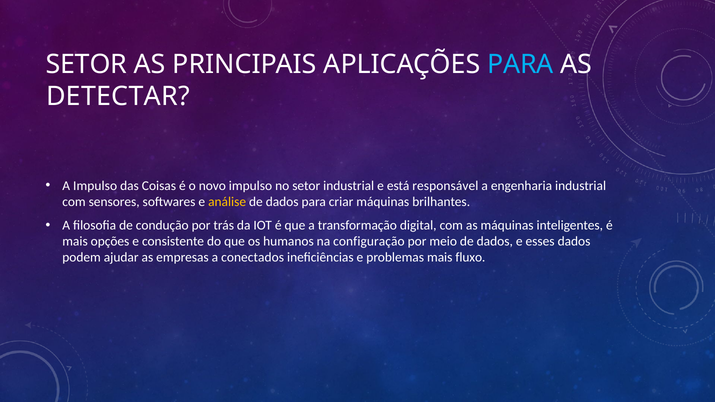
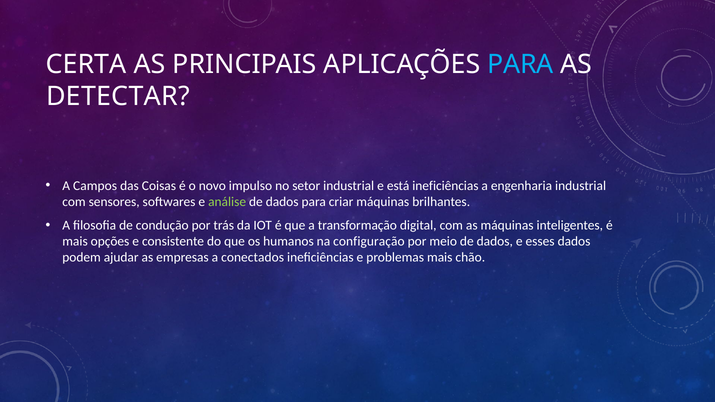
SETOR at (86, 64): SETOR -> CERTA
A Impulso: Impulso -> Campos
está responsável: responsável -> ineficiências
análise colour: yellow -> light green
fluxo: fluxo -> chão
